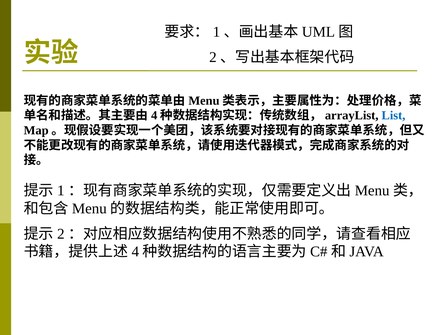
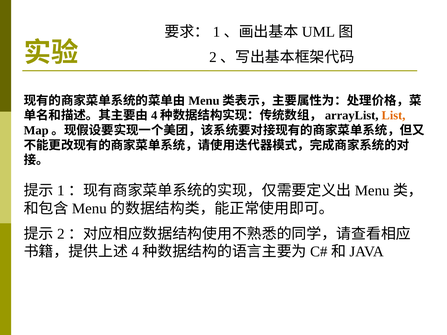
List colour: blue -> orange
